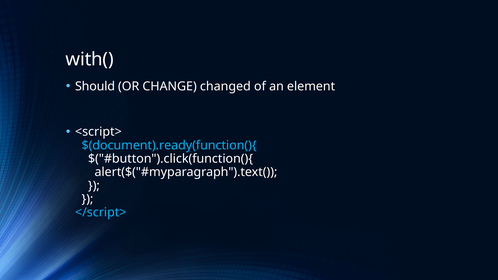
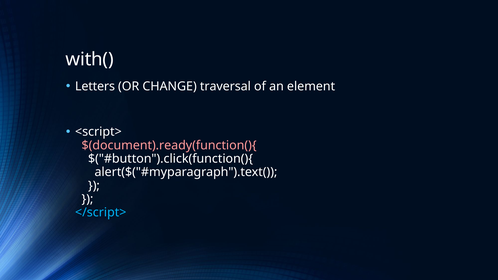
Should: Should -> Letters
changed: changed -> traversal
$(document).ready(function(){ colour: light blue -> pink
